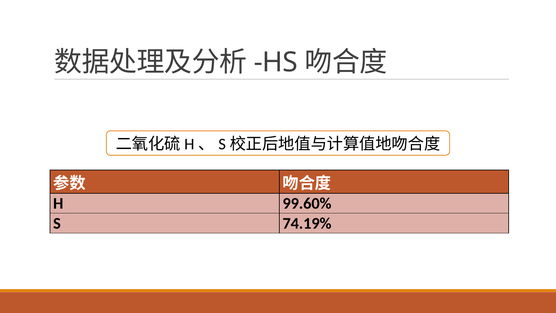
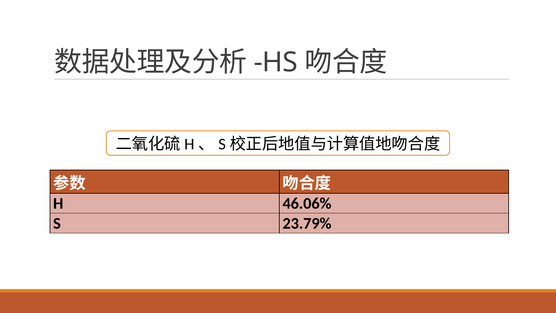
99.60%: 99.60% -> 46.06%
74.19%: 74.19% -> 23.79%
